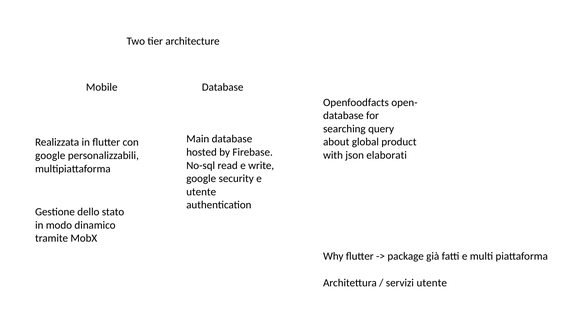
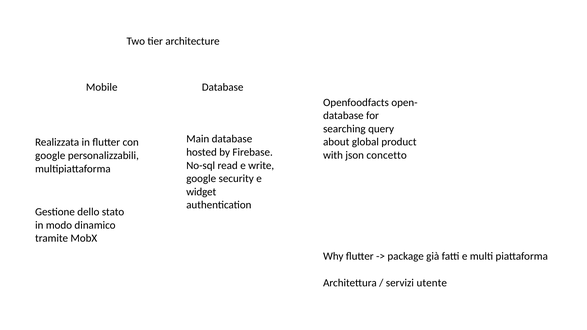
elaborati: elaborati -> concetto
utente at (201, 192): utente -> widget
